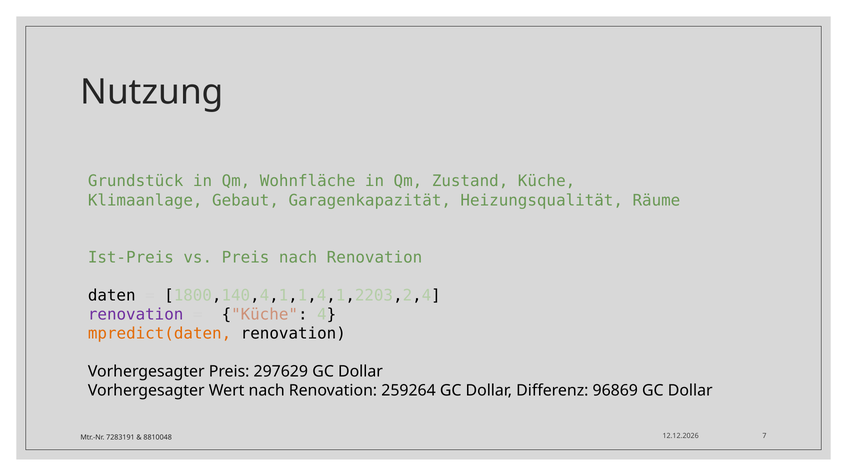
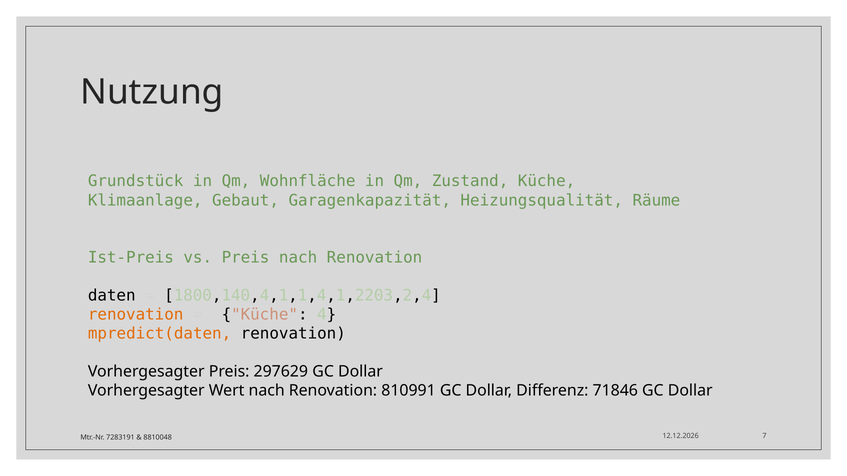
renovation at (136, 315) colour: purple -> orange
259264: 259264 -> 810991
96869: 96869 -> 71846
